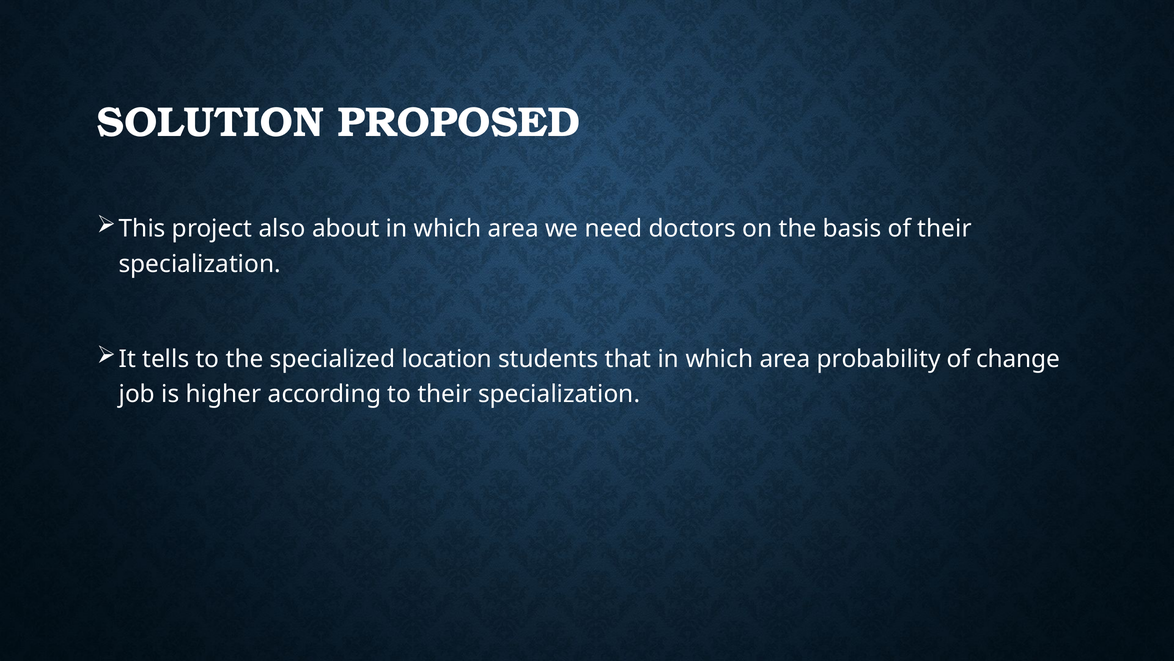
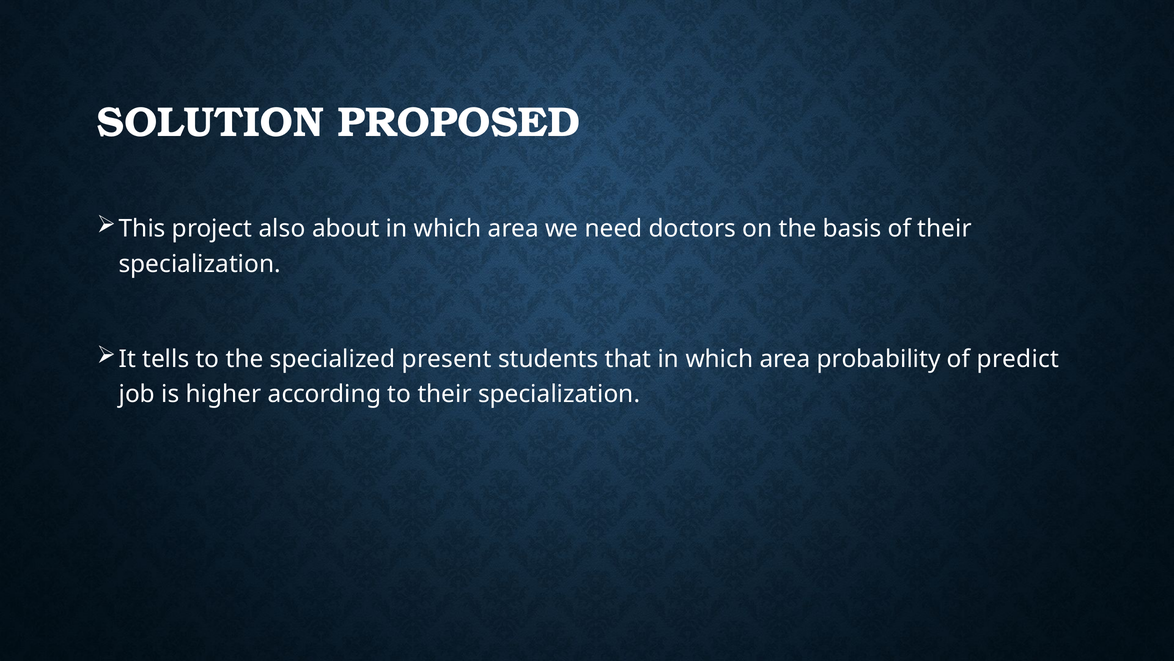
location: location -> present
change: change -> predict
